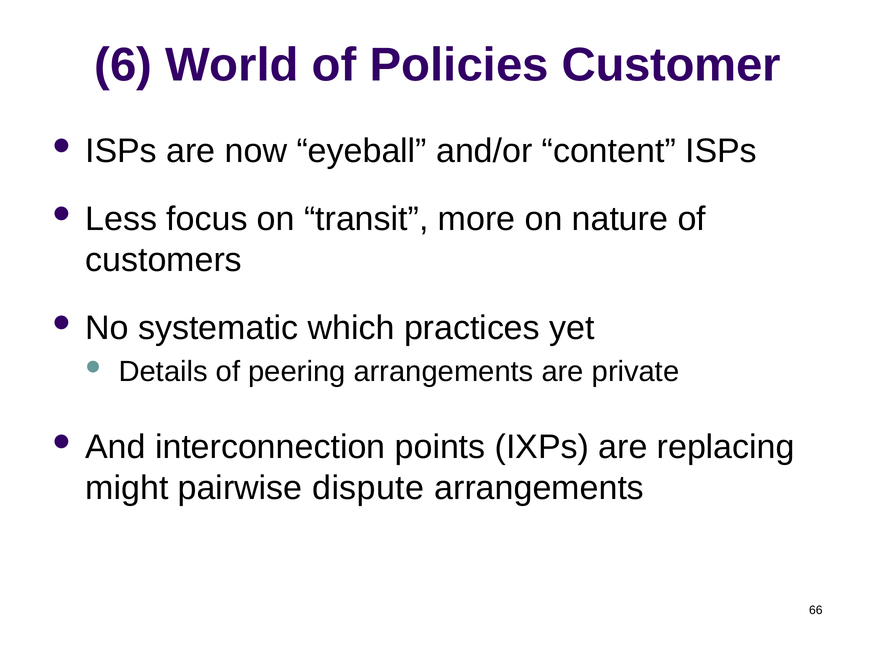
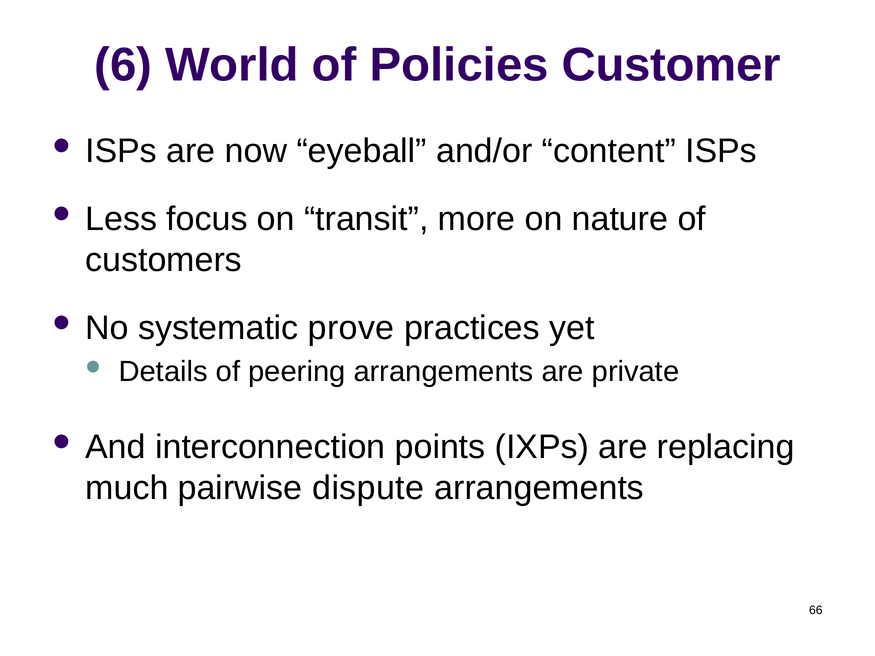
which: which -> prove
might: might -> much
